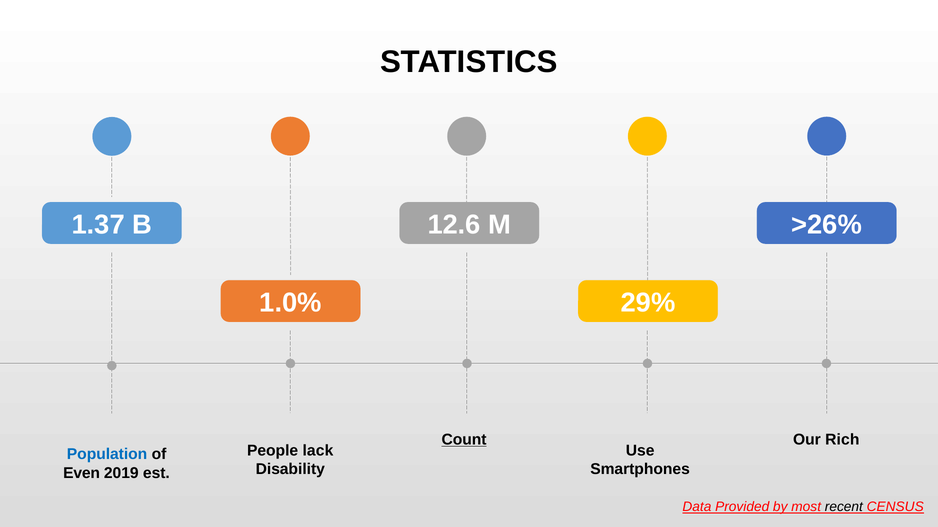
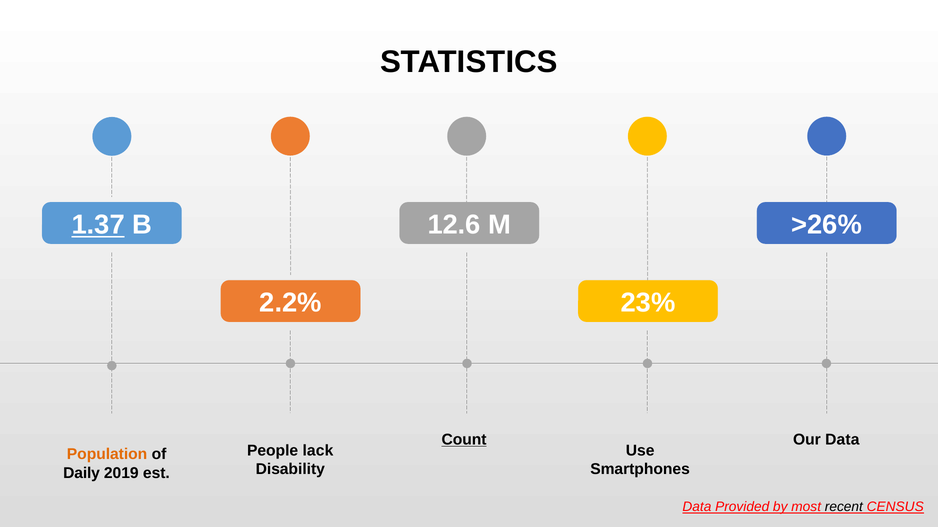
1.37 underline: none -> present
1.0%: 1.0% -> 2.2%
29%: 29% -> 23%
Our Rich: Rich -> Data
Population colour: blue -> orange
Even: Even -> Daily
